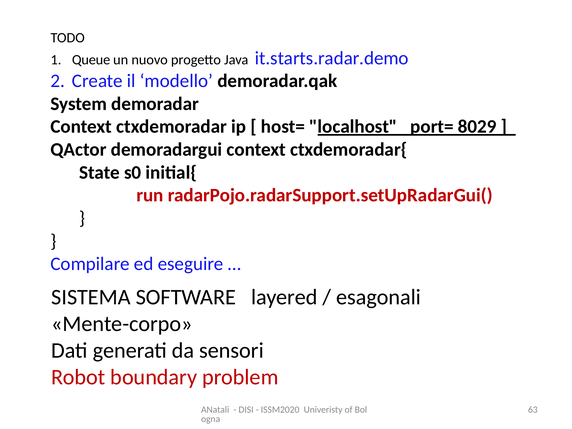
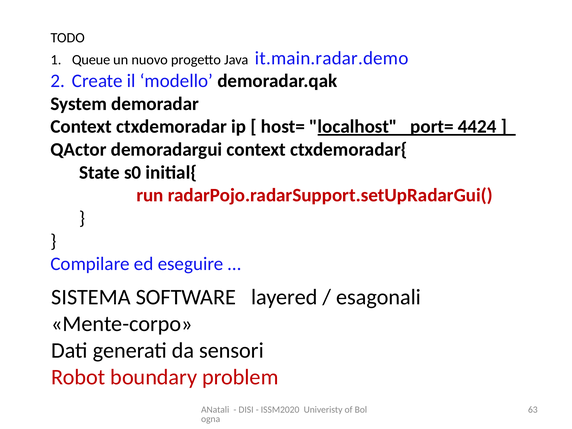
it.starts.radar.demo: it.starts.radar.demo -> it.main.radar.demo
8029: 8029 -> 4424
